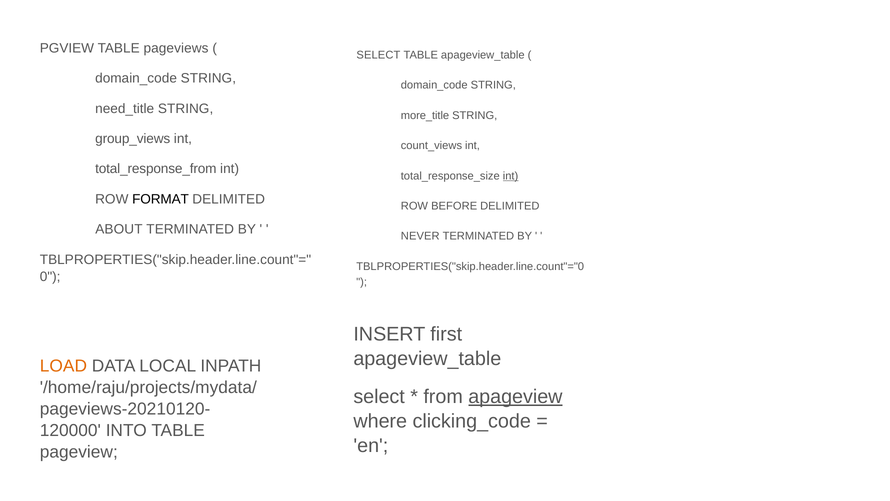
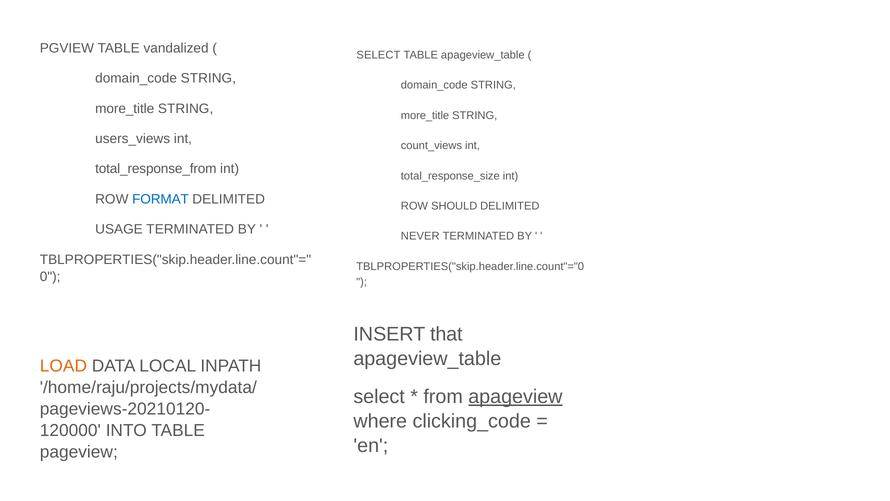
pageviews: pageviews -> vandalized
need_title at (125, 108): need_title -> more_title
group_views: group_views -> users_views
int at (511, 176) underline: present -> none
FORMAT colour: black -> blue
BEFORE: BEFORE -> SHOULD
ABOUT: ABOUT -> USAGE
first: first -> that
